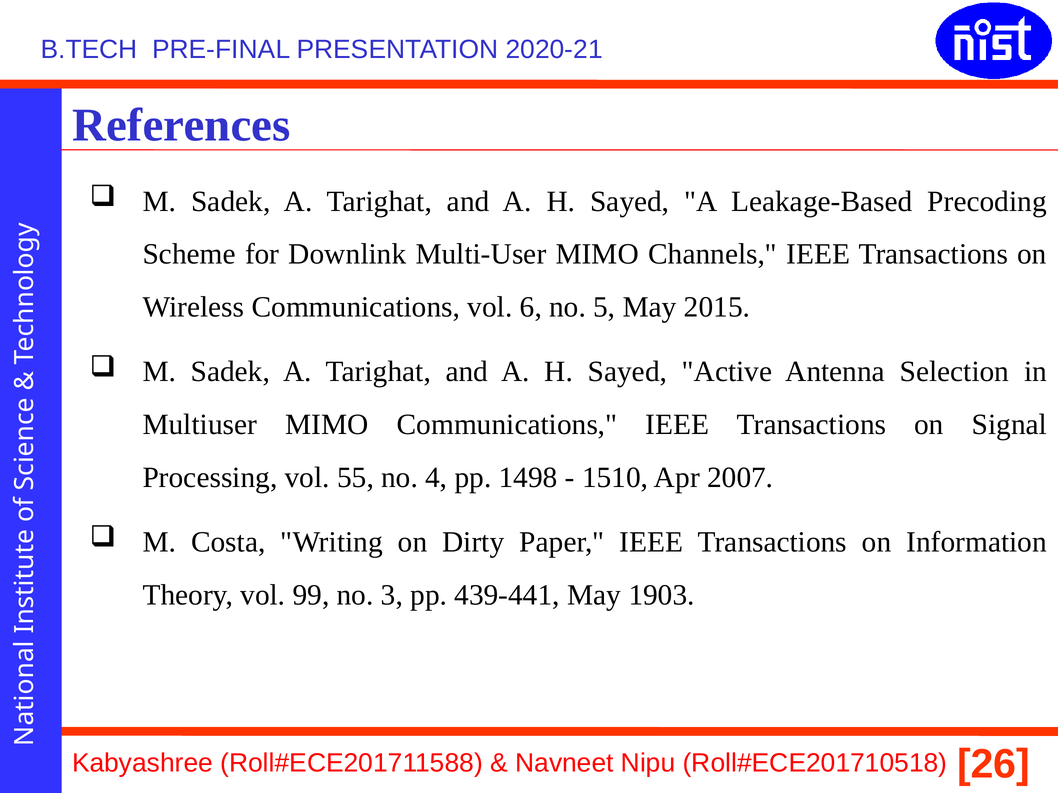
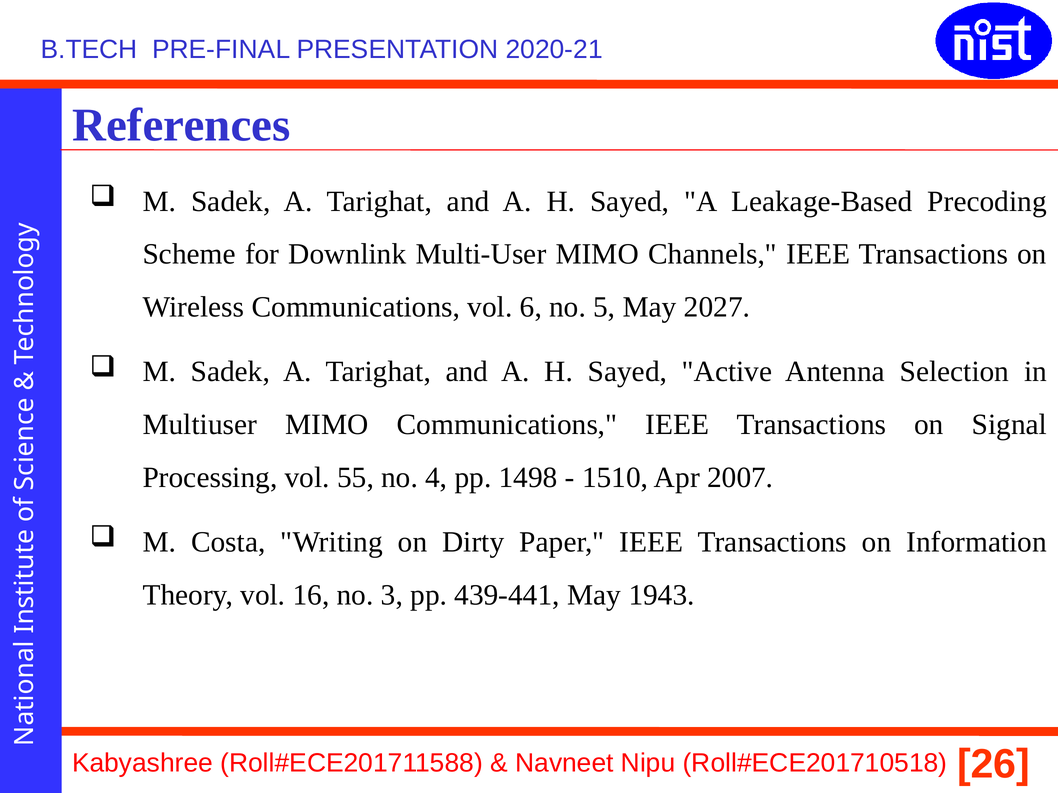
2015: 2015 -> 2027
99: 99 -> 16
1903: 1903 -> 1943
